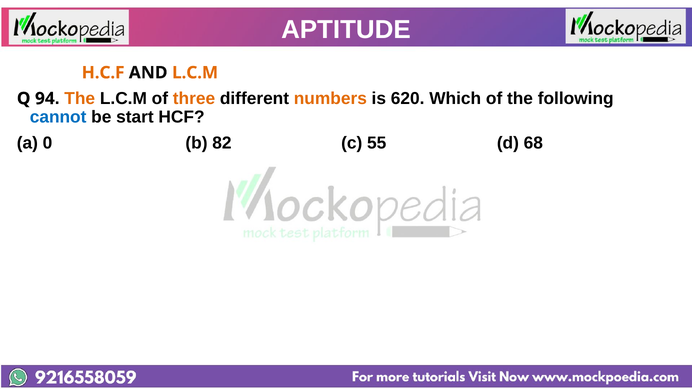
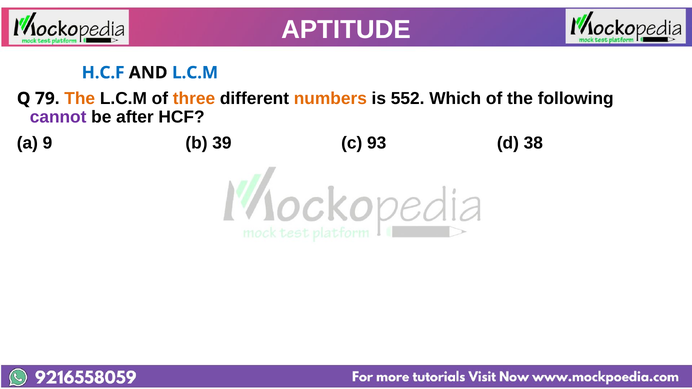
H.C.F colour: orange -> blue
L.C.M at (195, 73) colour: orange -> blue
94: 94 -> 79
620: 620 -> 552
cannot colour: blue -> purple
start: start -> after
0: 0 -> 9
82: 82 -> 39
55: 55 -> 93
68: 68 -> 38
